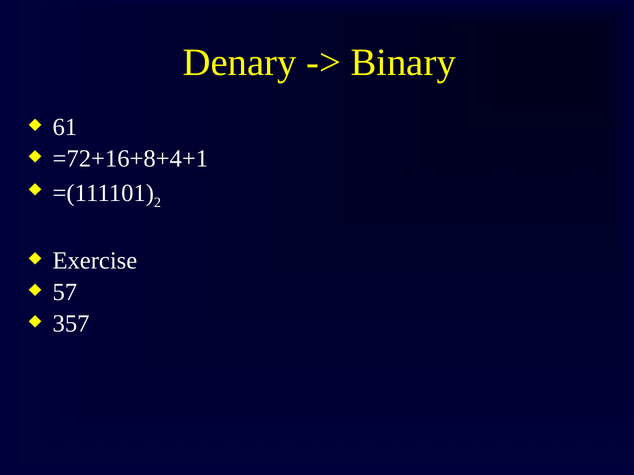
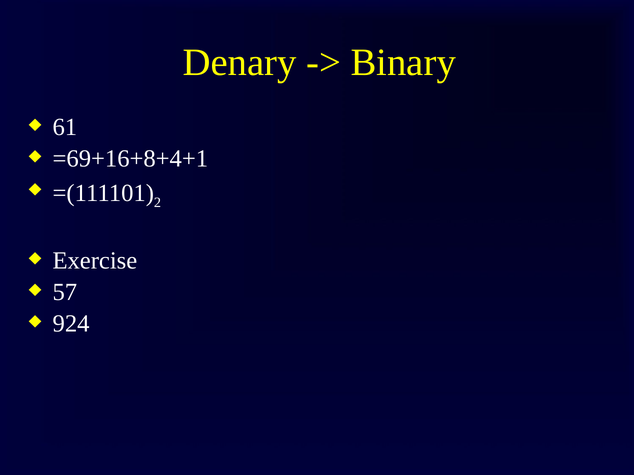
=72+16+8+4+1: =72+16+8+4+1 -> =69+16+8+4+1
357: 357 -> 924
